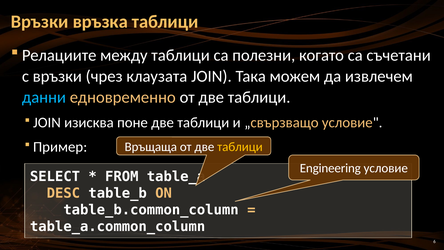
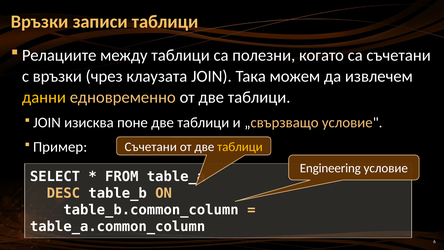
връзка: връзка -> записи
данни colour: light blue -> yellow
Връщаща at (151, 147): Връщаща -> Съчетани
